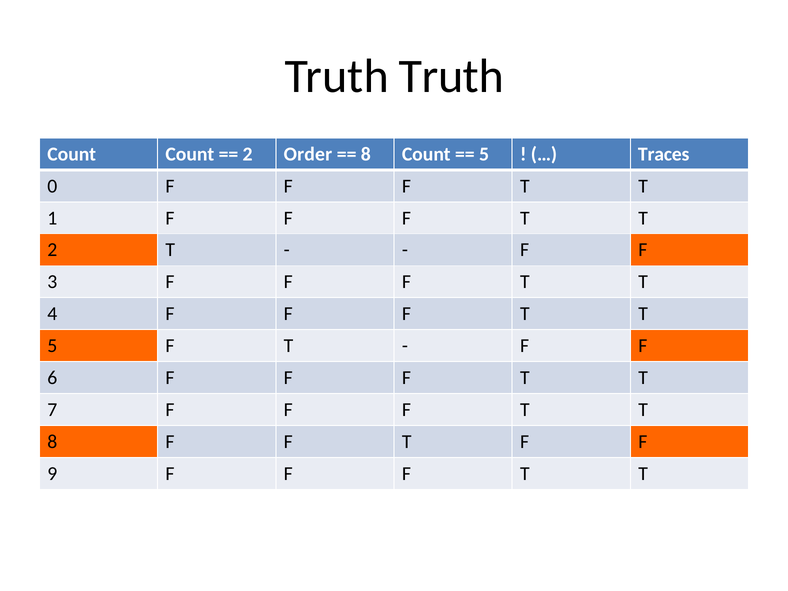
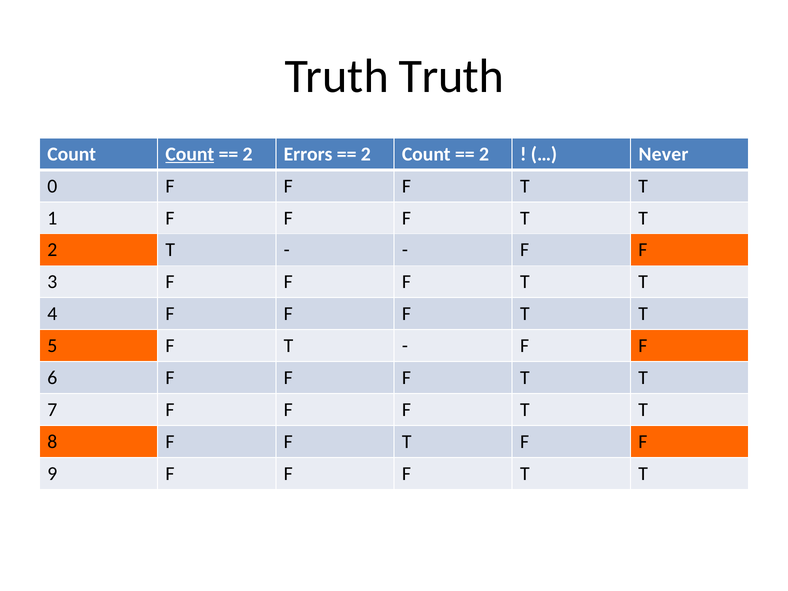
Count at (190, 154) underline: none -> present
Order: Order -> Errors
8 at (366, 154): 8 -> 2
5 at (484, 154): 5 -> 2
Traces: Traces -> Never
